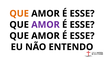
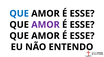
QUE at (19, 13) colour: orange -> blue
